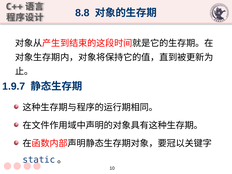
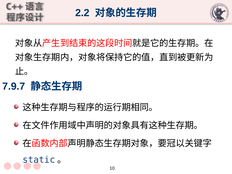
8.8: 8.8 -> 2.2
1.9.7: 1.9.7 -> 7.9.7
